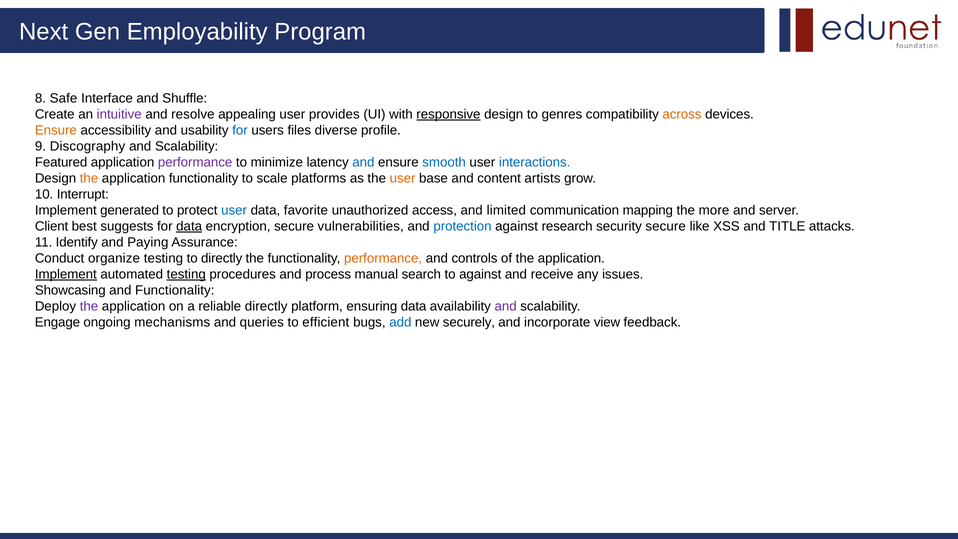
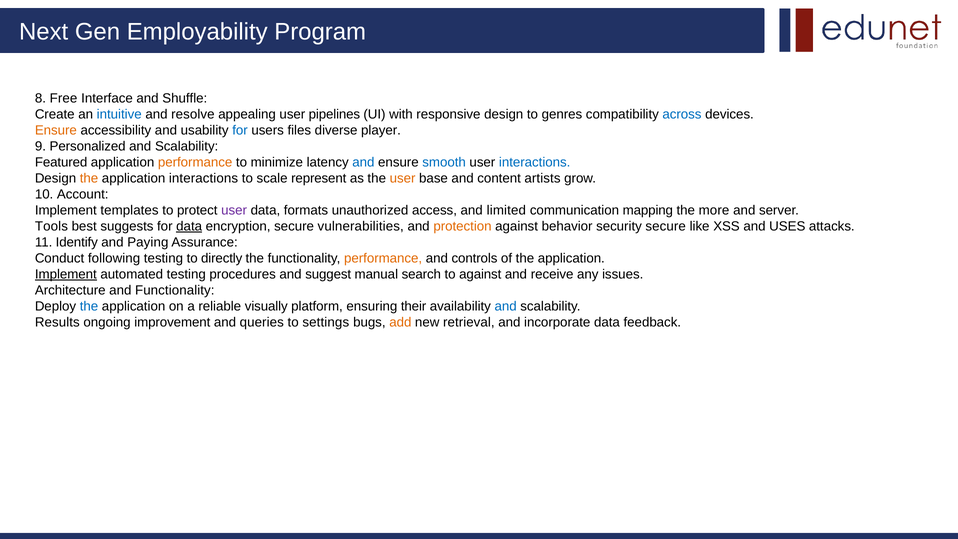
Safe: Safe -> Free
intuitive colour: purple -> blue
provides: provides -> pipelines
responsive underline: present -> none
across colour: orange -> blue
profile: profile -> player
Discography: Discography -> Personalized
performance at (195, 162) colour: purple -> orange
application functionality: functionality -> interactions
platforms: platforms -> represent
Interrupt: Interrupt -> Account
generated: generated -> templates
user at (234, 210) colour: blue -> purple
favorite: favorite -> formats
Client: Client -> Tools
protection colour: blue -> orange
research: research -> behavior
TITLE: TITLE -> USES
organize: organize -> following
testing at (186, 274) underline: present -> none
process: process -> suggest
Showcasing: Showcasing -> Architecture
the at (89, 306) colour: purple -> blue
reliable directly: directly -> visually
ensuring data: data -> their
and at (506, 306) colour: purple -> blue
Engage: Engage -> Results
mechanisms: mechanisms -> improvement
efficient: efficient -> settings
add colour: blue -> orange
securely: securely -> retrieval
incorporate view: view -> data
